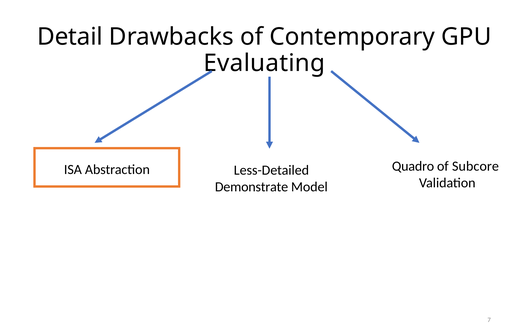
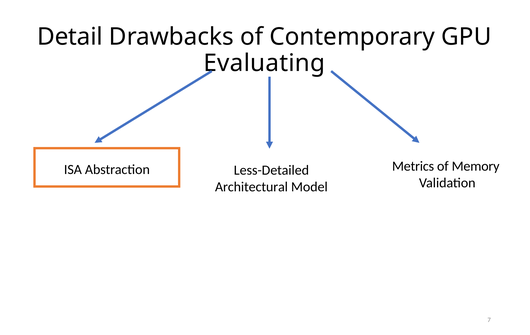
Quadro: Quadro -> Metrics
Subcore: Subcore -> Memory
Demonstrate: Demonstrate -> Architectural
